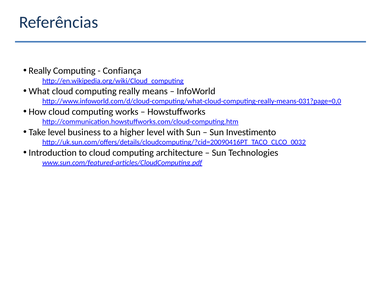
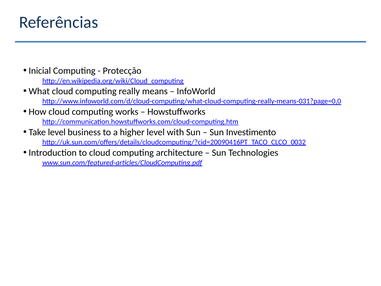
Really at (40, 71): Really -> Inicial
Confiança: Confiança -> Protecção
